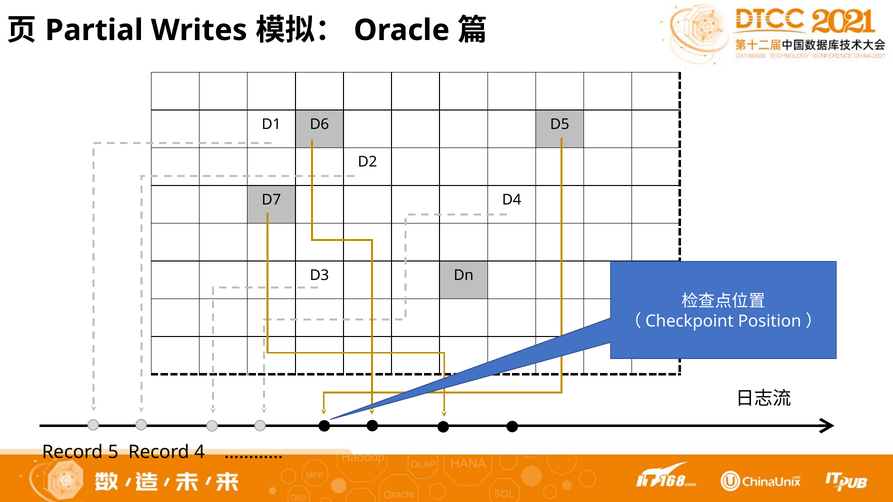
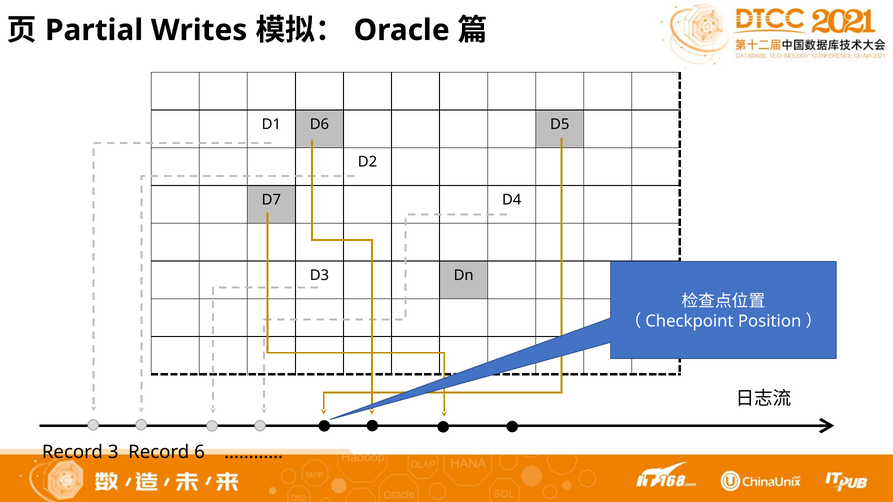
5: 5 -> 3
4: 4 -> 6
